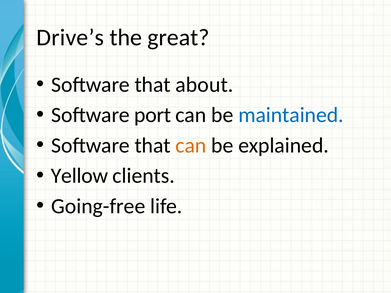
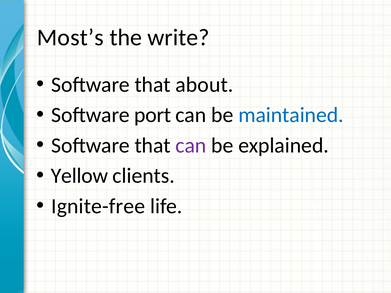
Drive’s: Drive’s -> Most’s
great: great -> write
can at (191, 146) colour: orange -> purple
Going-free: Going-free -> Ignite-free
